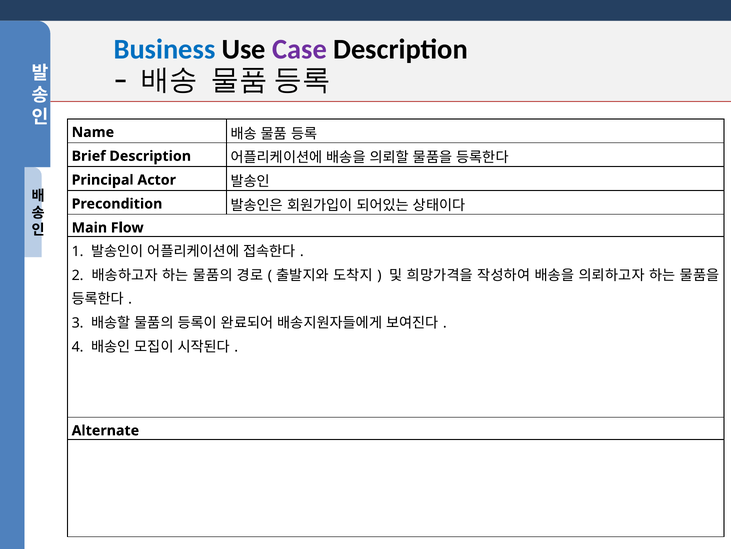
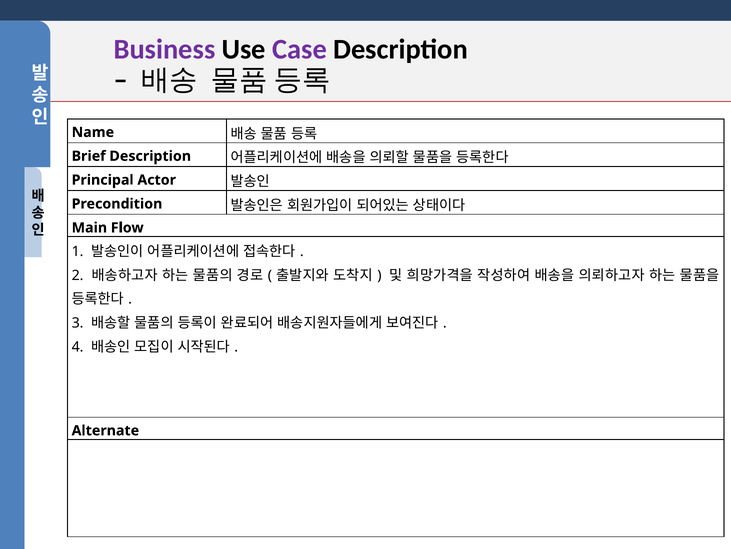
Business colour: blue -> purple
